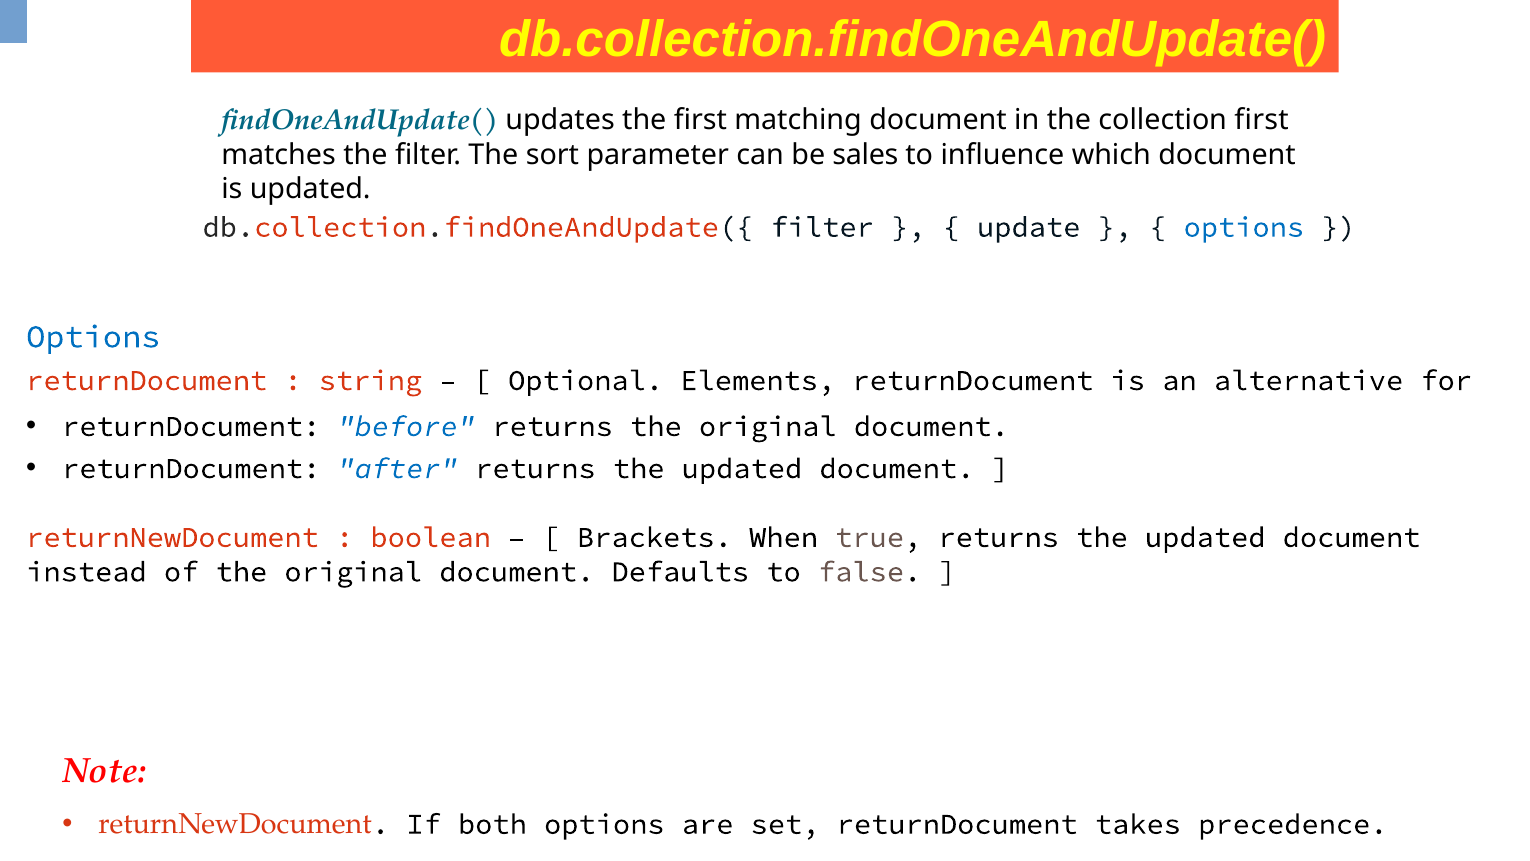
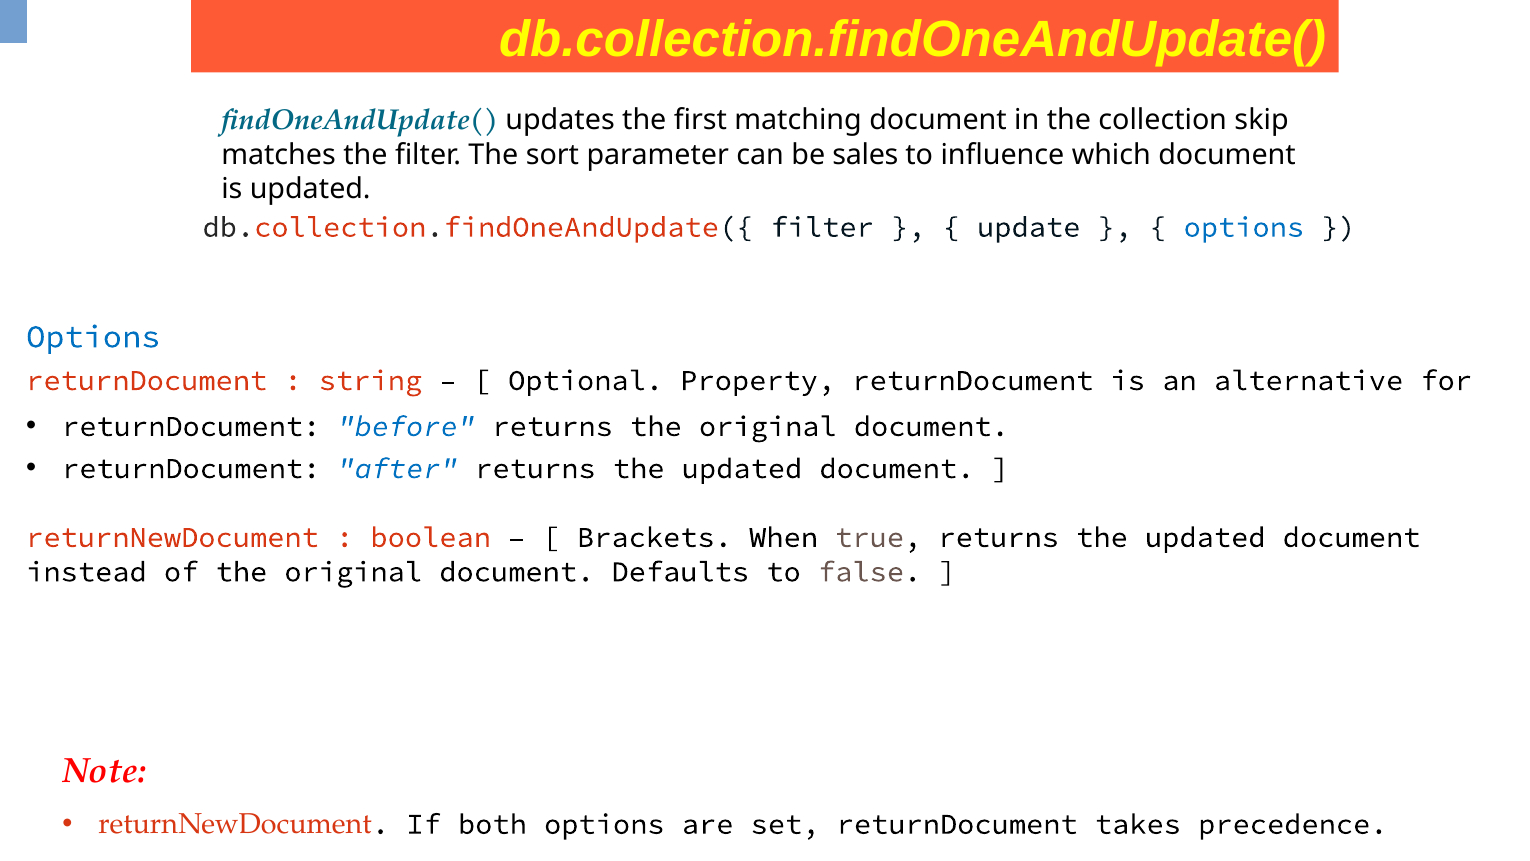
collection first: first -> skip
Elements: Elements -> Property
